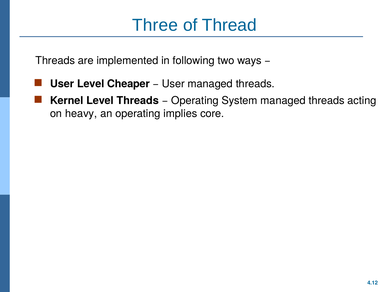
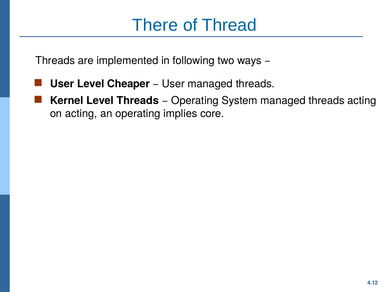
Three: Three -> There
on heavy: heavy -> acting
